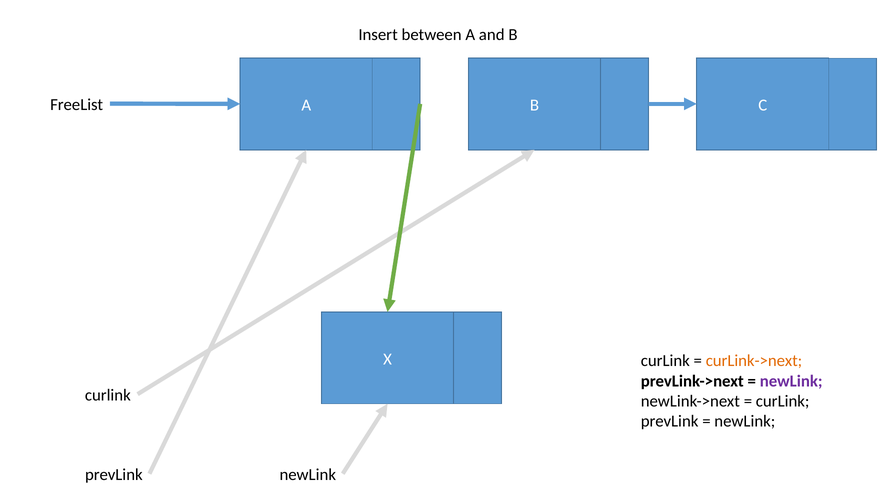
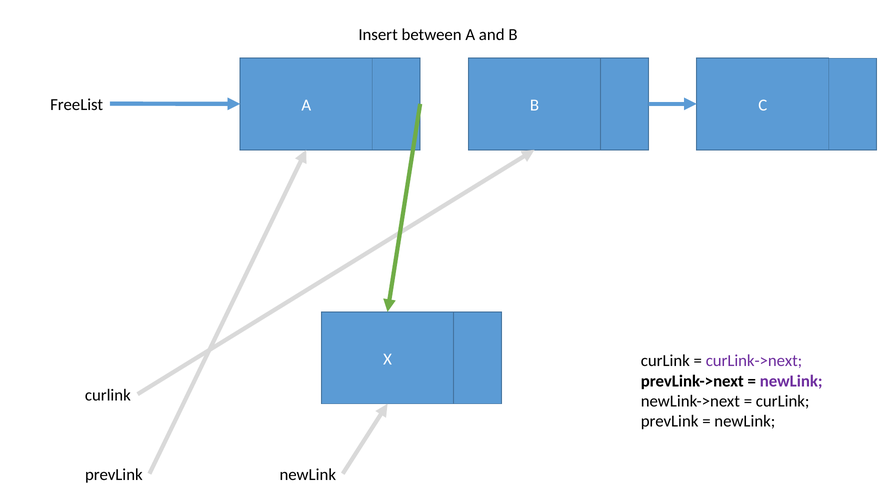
curLink->next colour: orange -> purple
